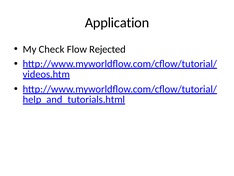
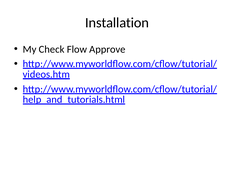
Application: Application -> Installation
Rejected: Rejected -> Approve
